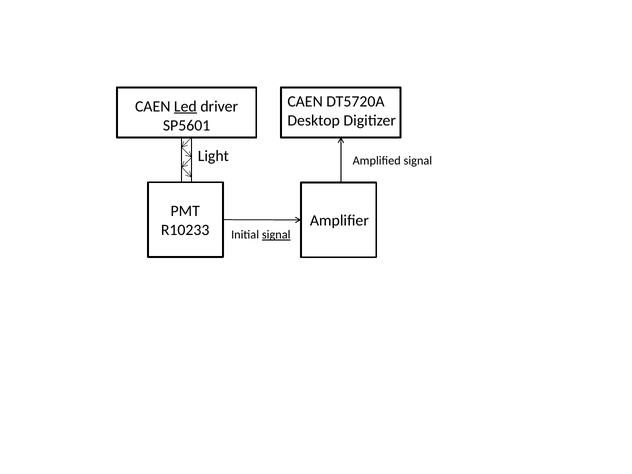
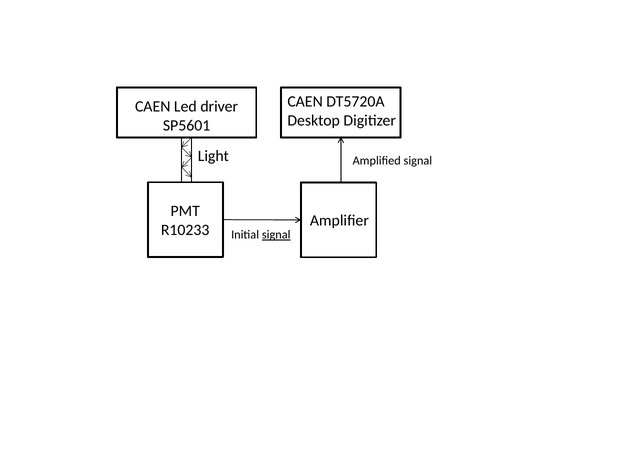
Led underline: present -> none
